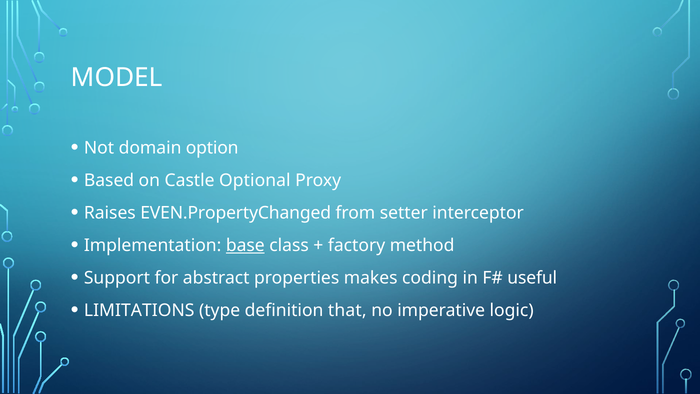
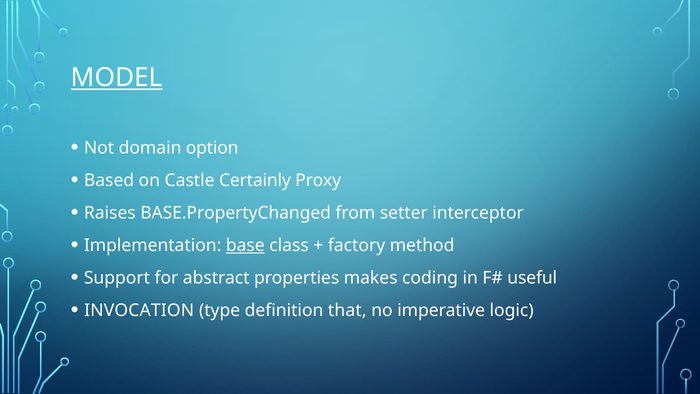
MODEL underline: none -> present
Optional: Optional -> Certainly
EVEN.PropertyChanged: EVEN.PropertyChanged -> BASE.PropertyChanged
LIMITATIONS: LIMITATIONS -> INVOCATION
